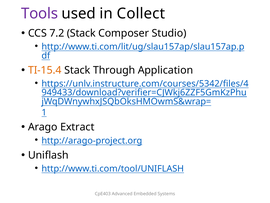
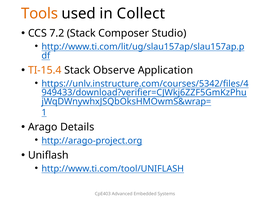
Tools colour: purple -> orange
Through: Through -> Observe
Extract: Extract -> Details
